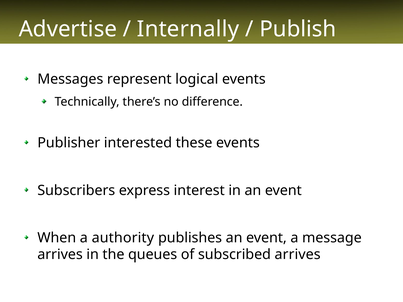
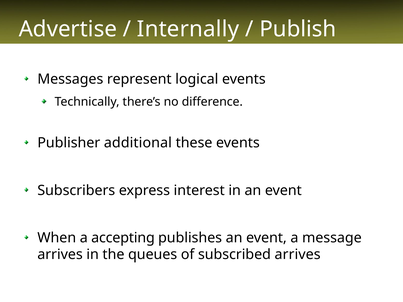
interested: interested -> additional
authority: authority -> accepting
